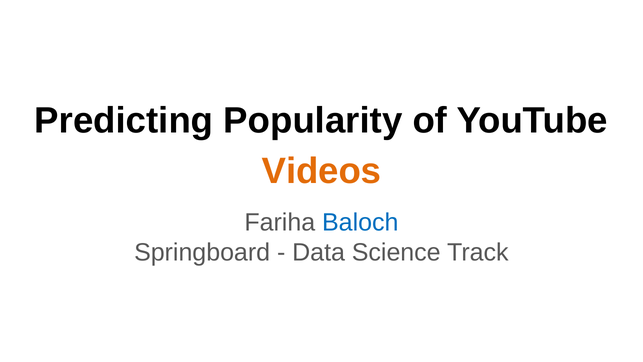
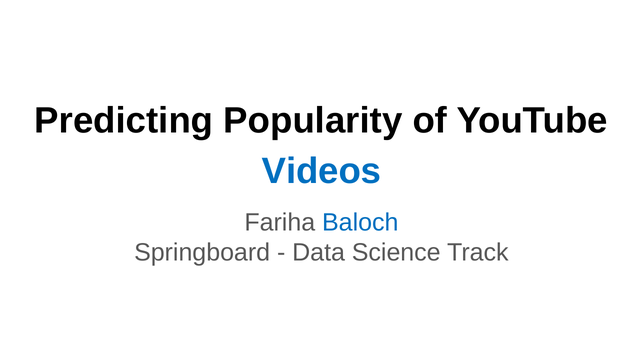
Videos colour: orange -> blue
